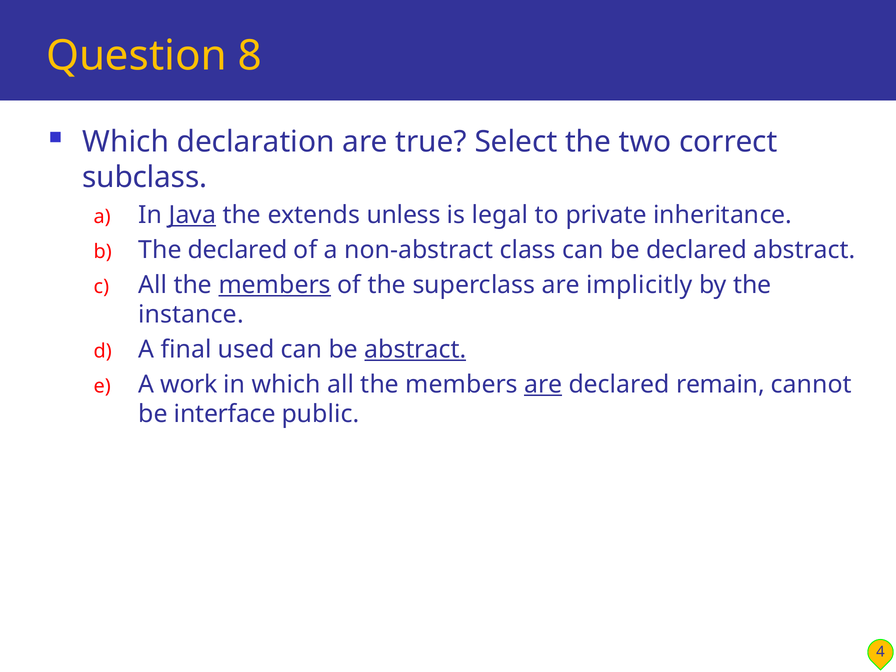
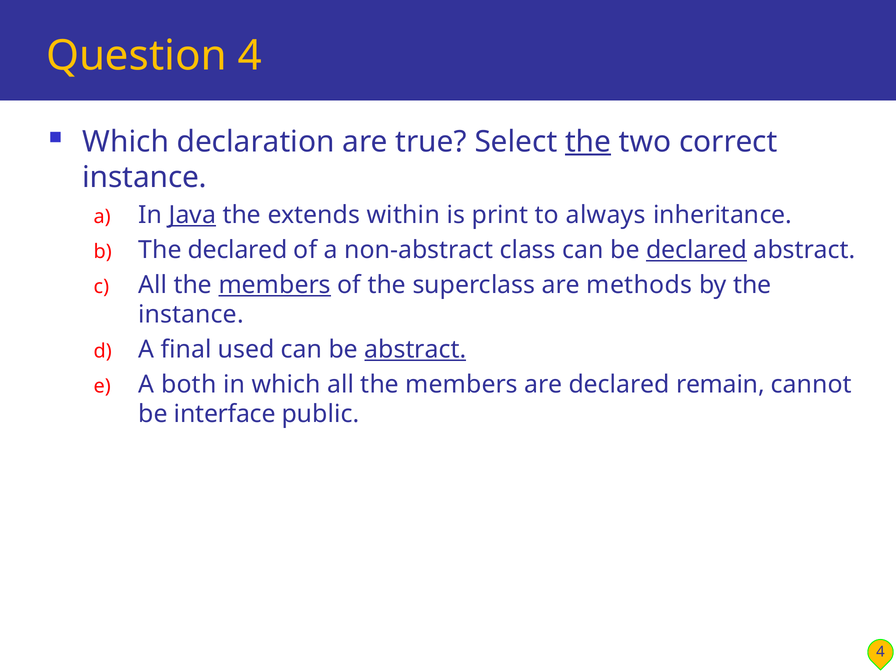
Question 8: 8 -> 4
the at (588, 142) underline: none -> present
subclass at (145, 178): subclass -> instance
unless: unless -> within
legal: legal -> print
private: private -> always
declared at (697, 250) underline: none -> present
implicitly: implicitly -> methods
work: work -> both
are at (543, 384) underline: present -> none
